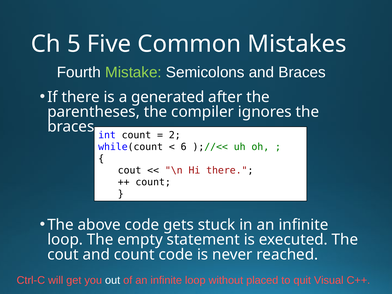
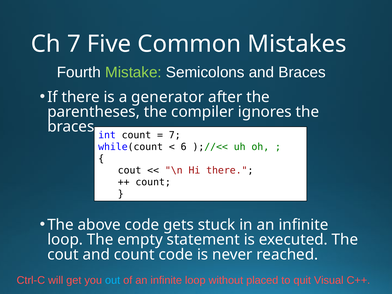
Ch 5: 5 -> 7
generated: generated -> generator
2 at (175, 135): 2 -> 7
out colour: white -> light blue
